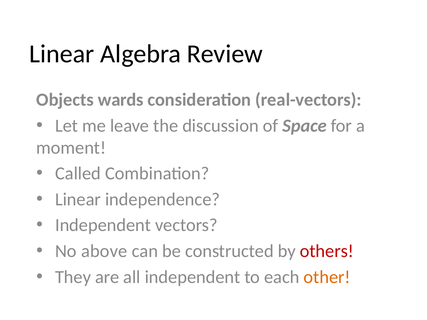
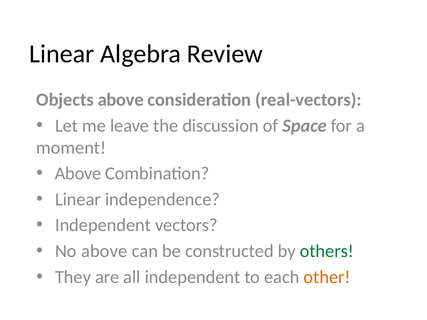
Objects wards: wards -> above
Called at (78, 174): Called -> Above
others colour: red -> green
